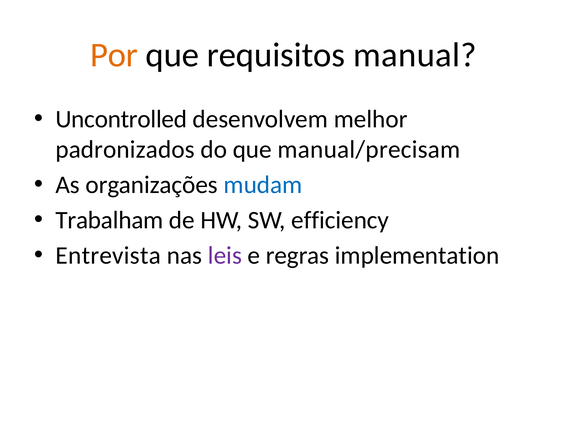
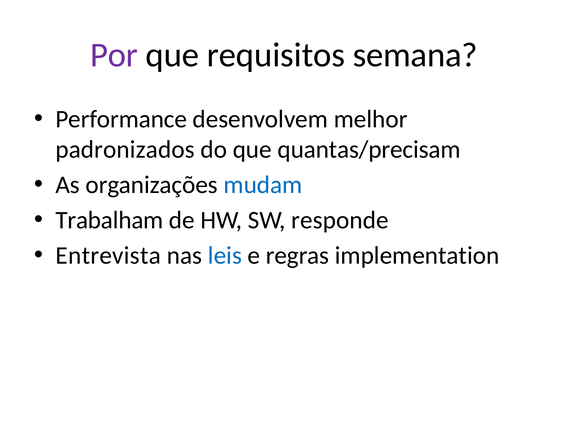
Por colour: orange -> purple
manual: manual -> semana
Uncontrolled: Uncontrolled -> Performance
manual/precisam: manual/precisam -> quantas/precisam
efficiency: efficiency -> responde
leis colour: purple -> blue
